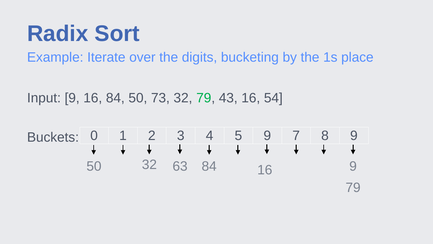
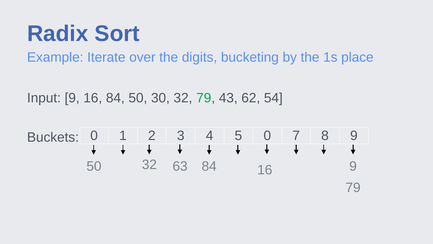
73: 73 -> 30
43 16: 16 -> 62
5 9: 9 -> 0
